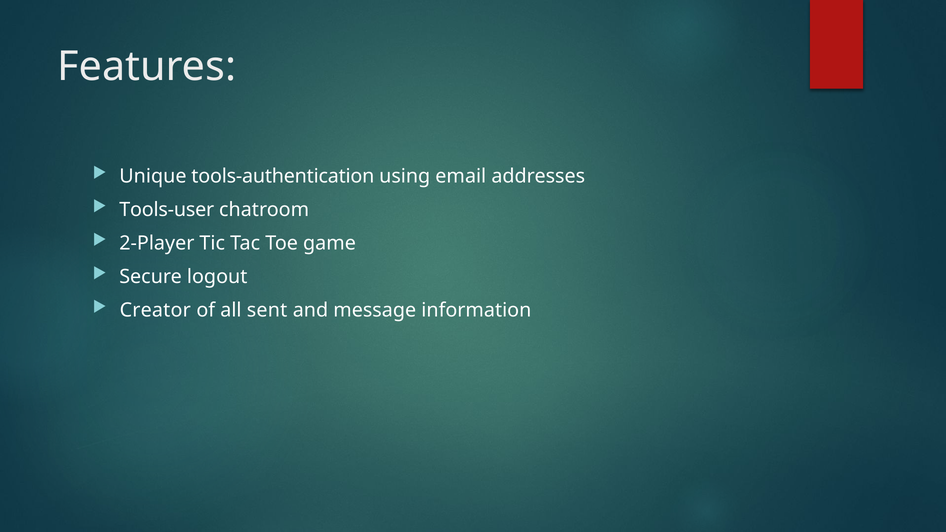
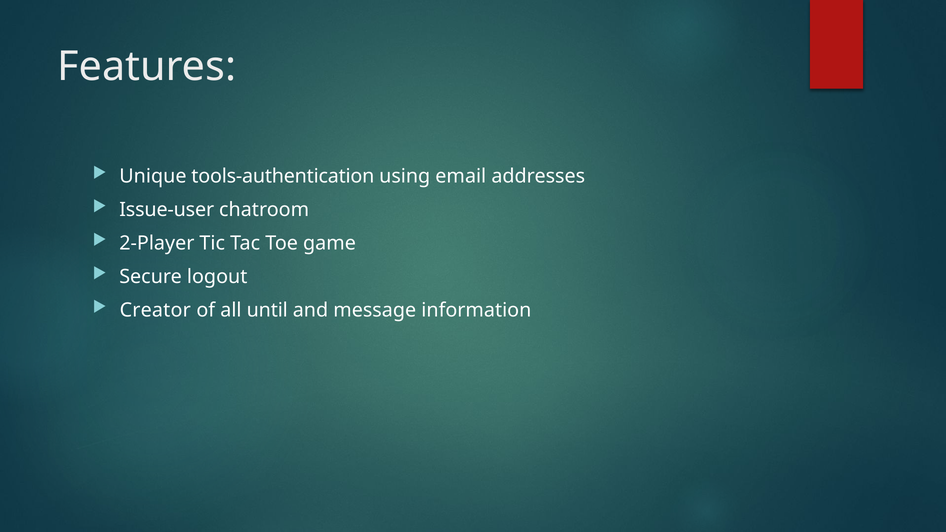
Tools-user: Tools-user -> Issue-user
sent: sent -> until
